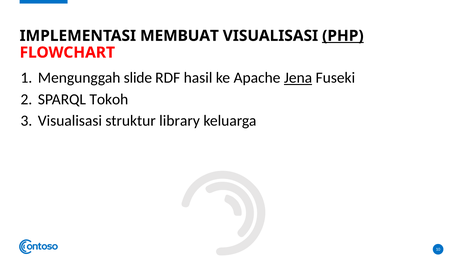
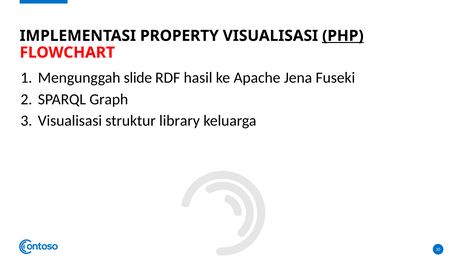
MEMBUAT: MEMBUAT -> PROPERTY
Jena underline: present -> none
Tokoh: Tokoh -> Graph
